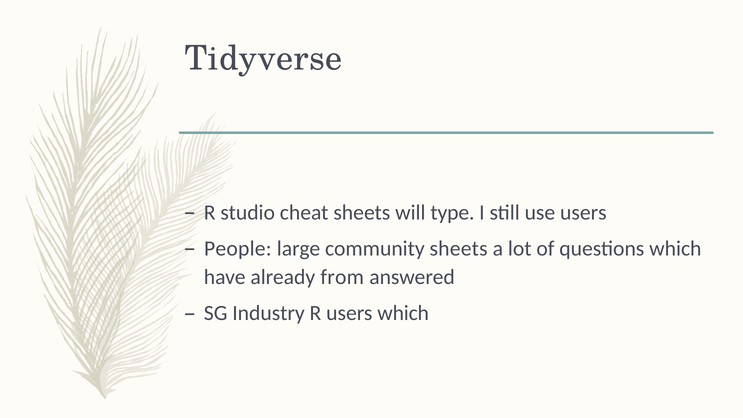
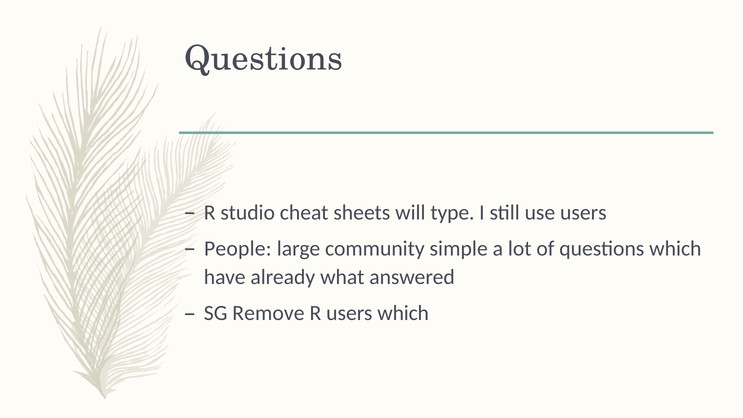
Tidyverse at (264, 59): Tidyverse -> Questions
community sheets: sheets -> simple
from: from -> what
Industry: Industry -> Remove
